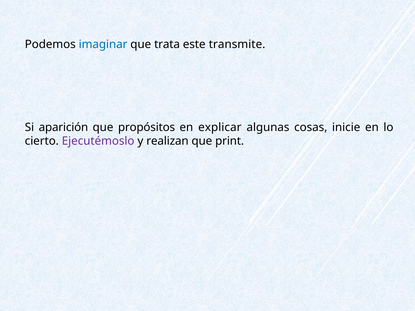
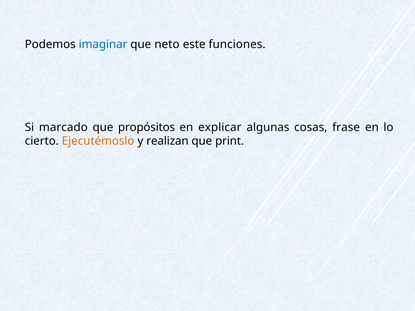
trata: trata -> neto
transmite: transmite -> funciones
aparición: aparición -> marcado
inicie: inicie -> frase
Ejecutémoslo colour: purple -> orange
